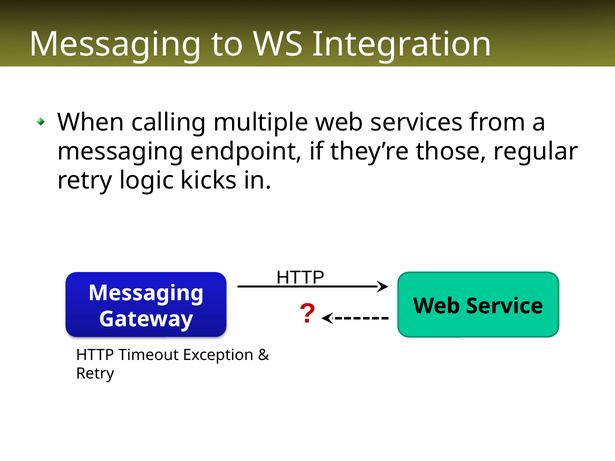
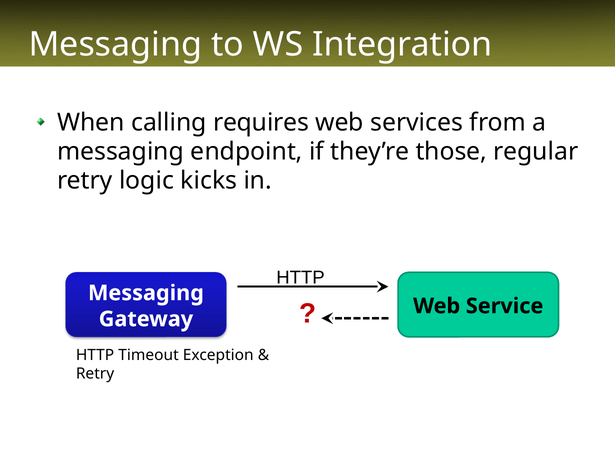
multiple: multiple -> requires
